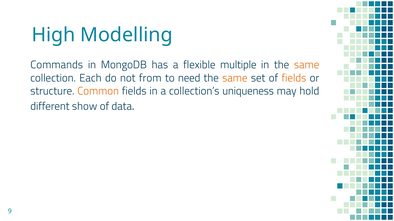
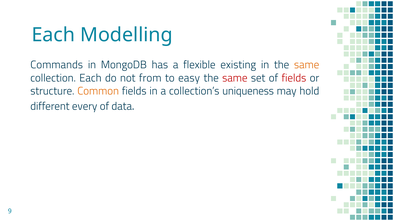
High at (53, 35): High -> Each
multiple: multiple -> existing
need: need -> easy
same at (235, 78) colour: orange -> red
fields at (294, 78) colour: orange -> red
show: show -> every
